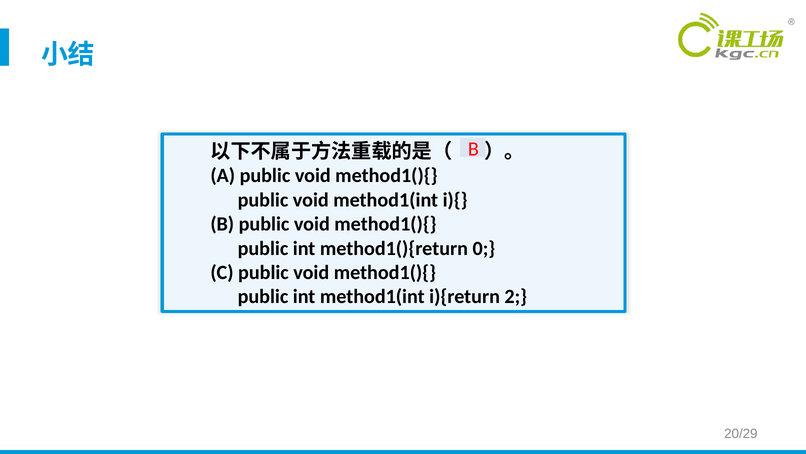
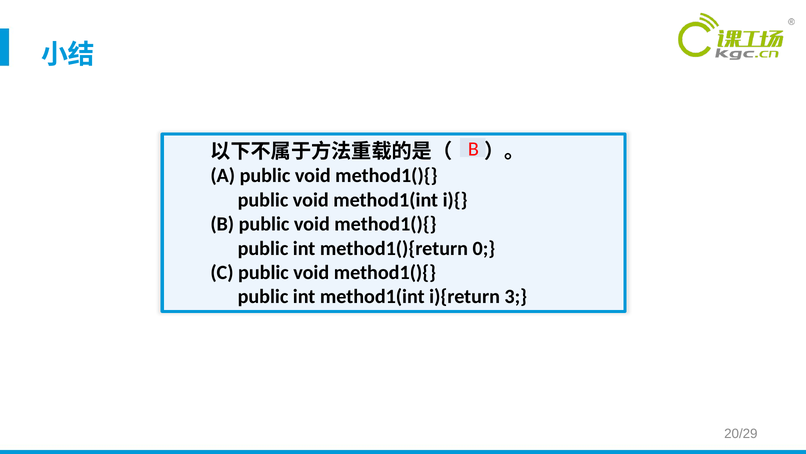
2: 2 -> 3
